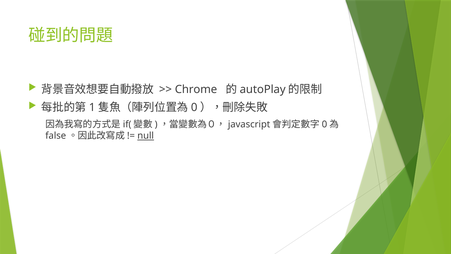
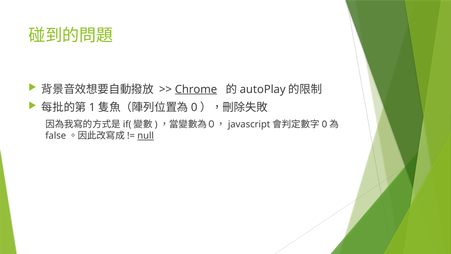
Chrome underline: none -> present
